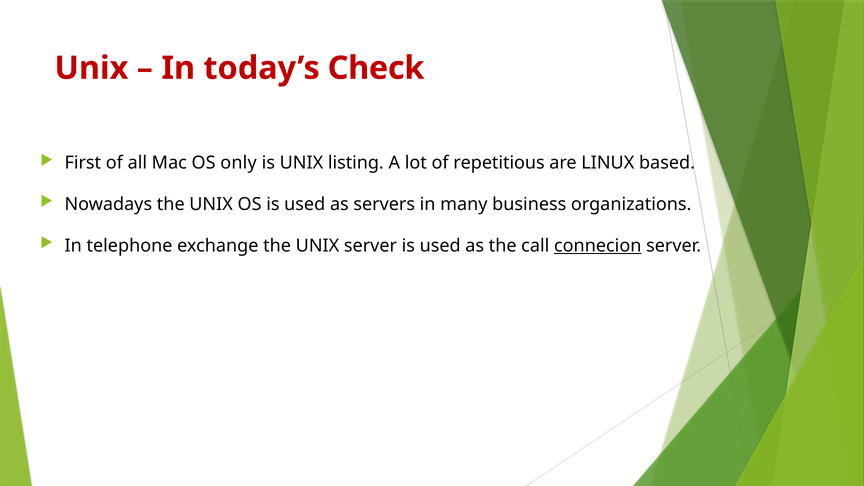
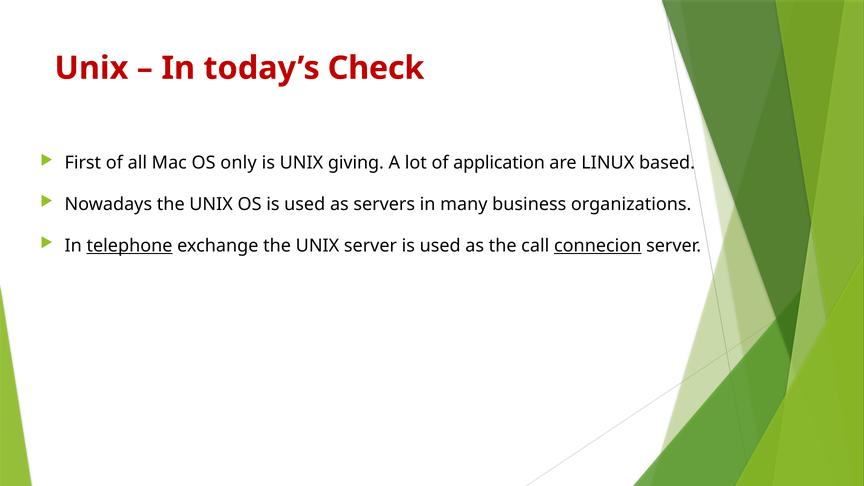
listing: listing -> giving
repetitious: repetitious -> application
telephone underline: none -> present
